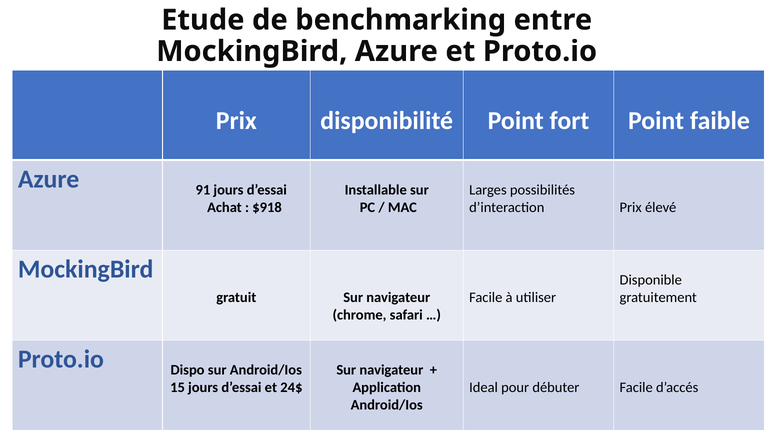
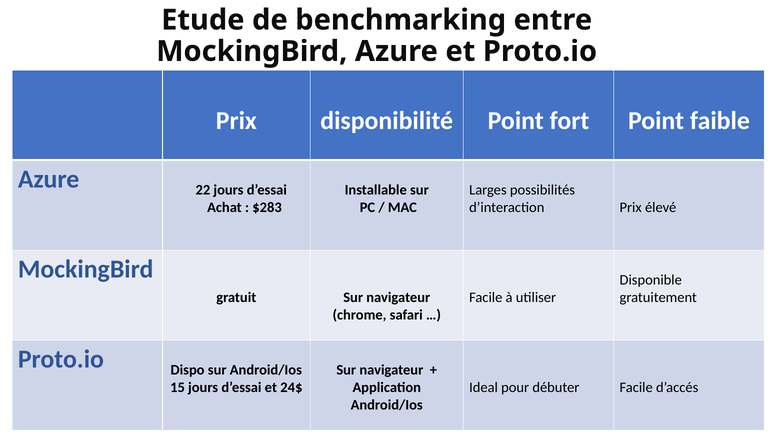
91: 91 -> 22
$918: $918 -> $283
